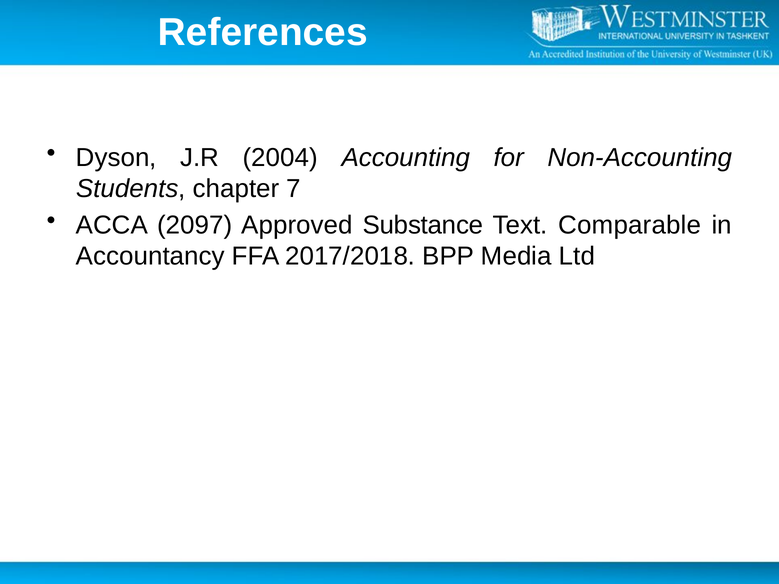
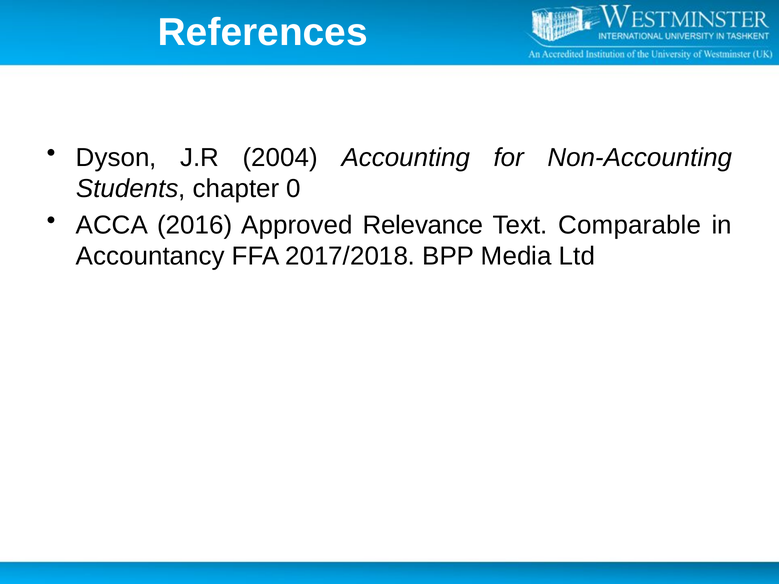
7: 7 -> 0
2097: 2097 -> 2016
Substance: Substance -> Relevance
